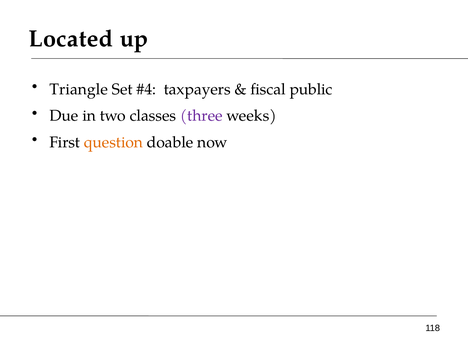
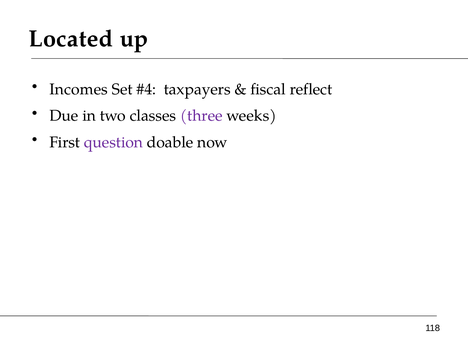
Triangle: Triangle -> Incomes
public: public -> reflect
question colour: orange -> purple
